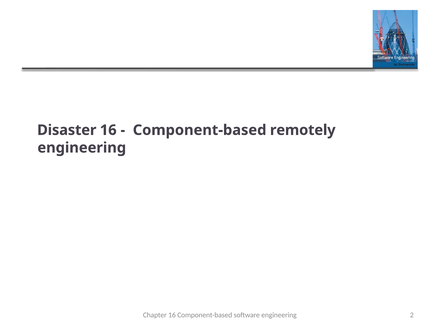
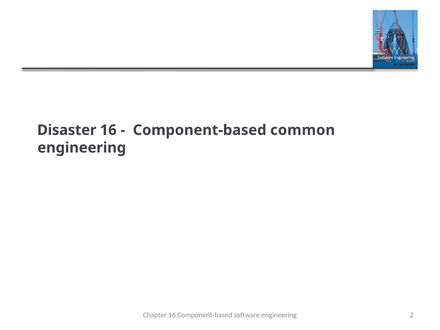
remotely: remotely -> common
